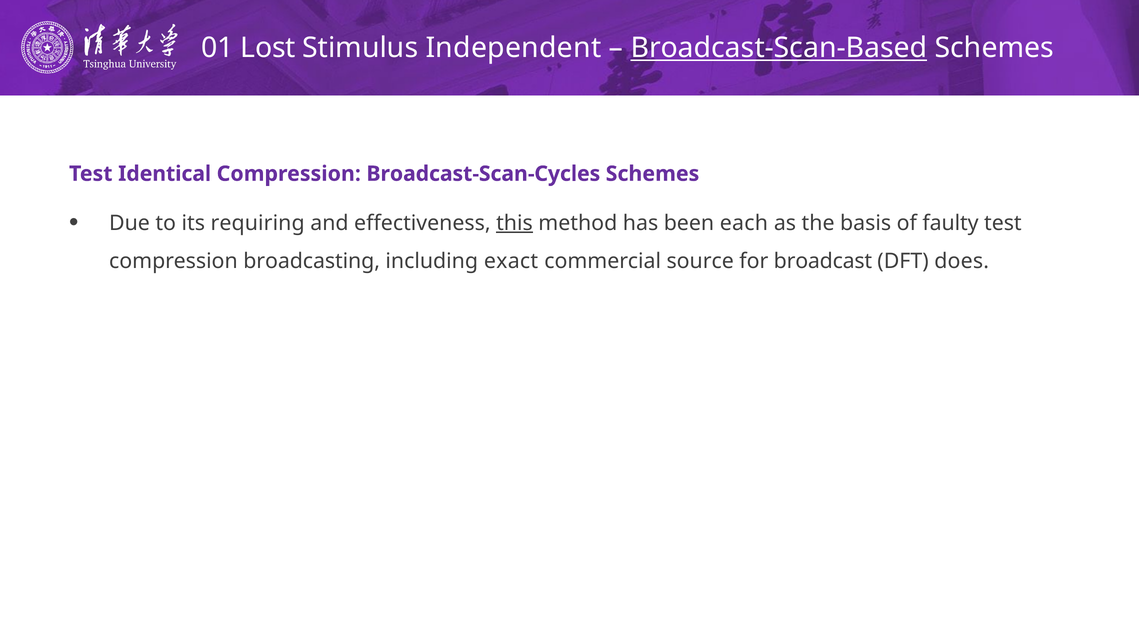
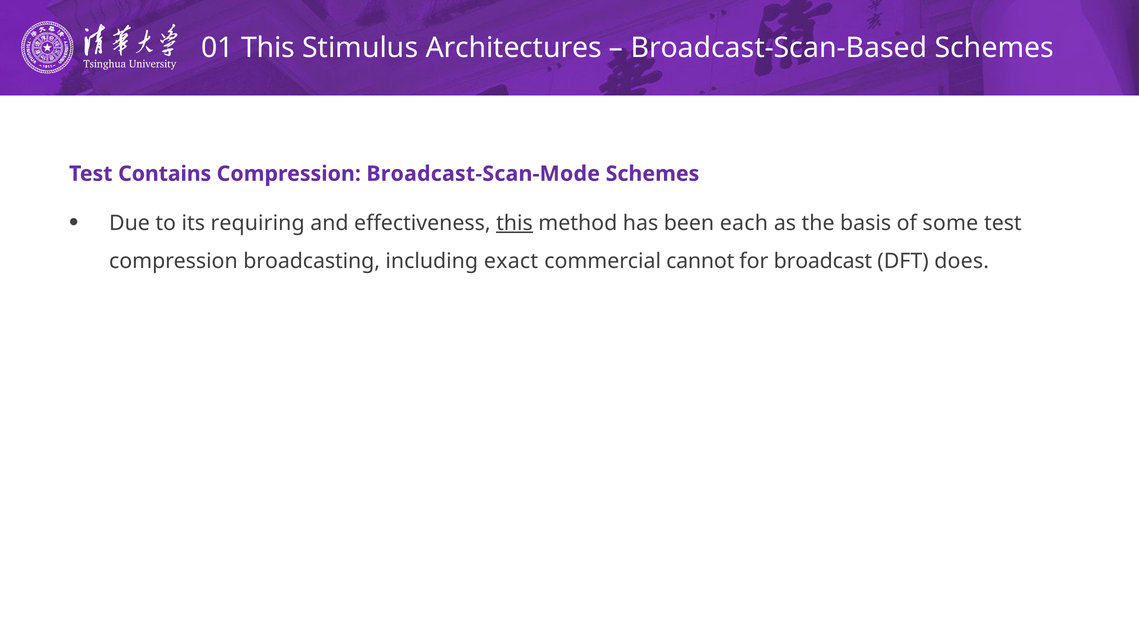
01 Lost: Lost -> This
Independent: Independent -> Architectures
Broadcast-Scan-Based underline: present -> none
Identical: Identical -> Contains
Broadcast-Scan-Cycles: Broadcast-Scan-Cycles -> Broadcast-Scan-Mode
faulty: faulty -> some
source: source -> cannot
